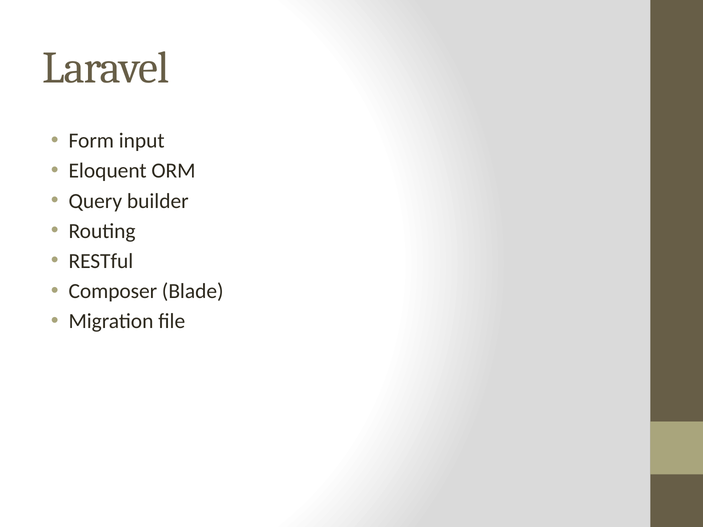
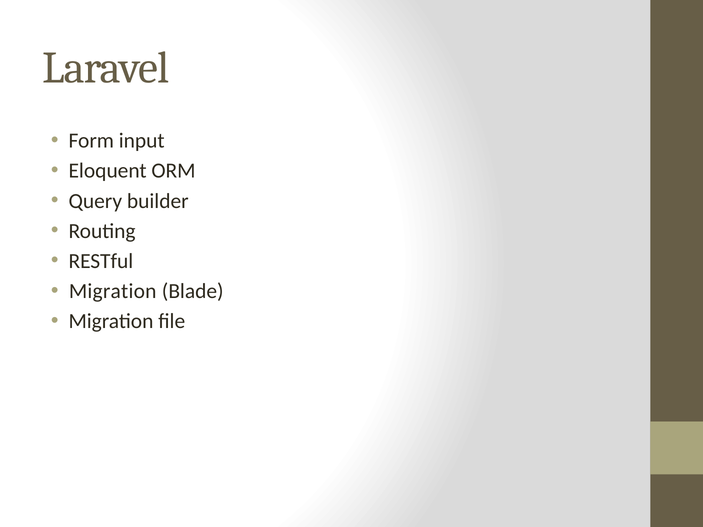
Composer at (113, 291): Composer -> Migration
